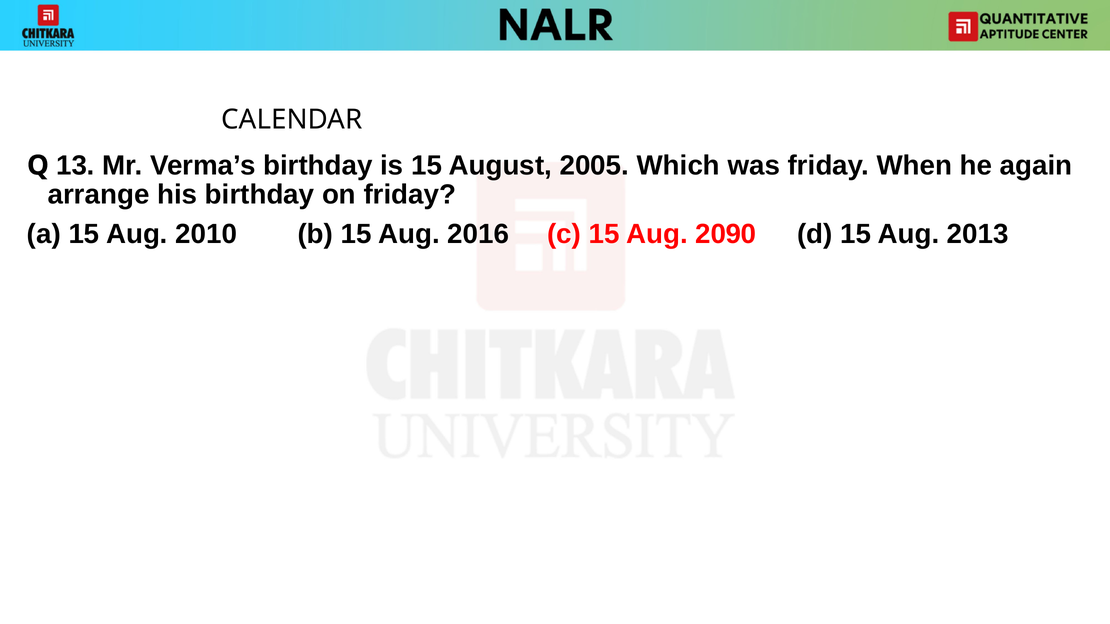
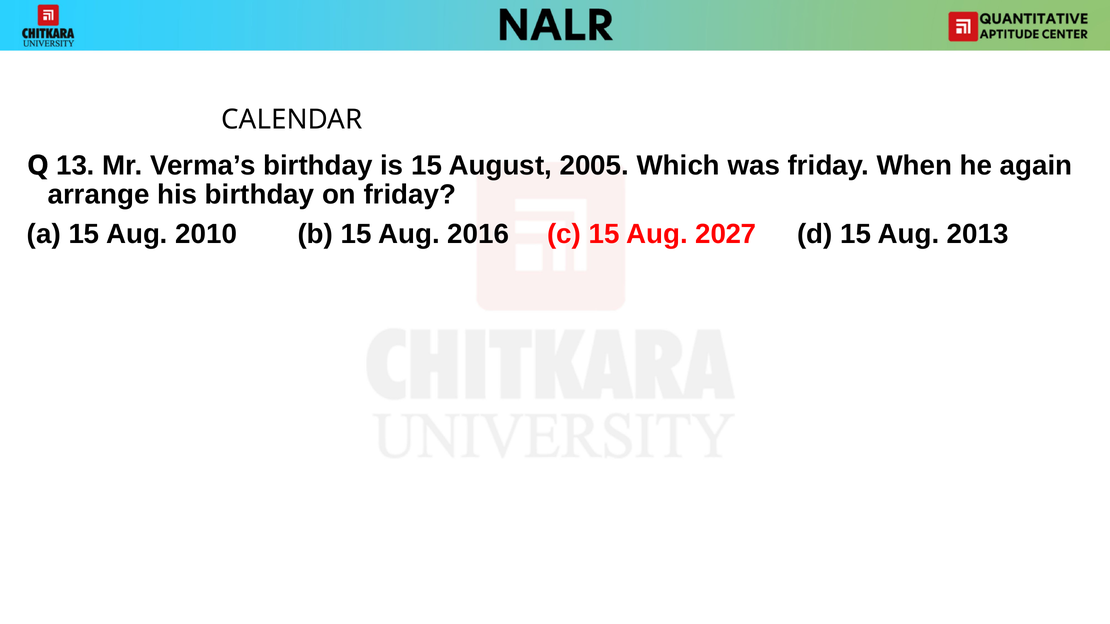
2090: 2090 -> 2027
